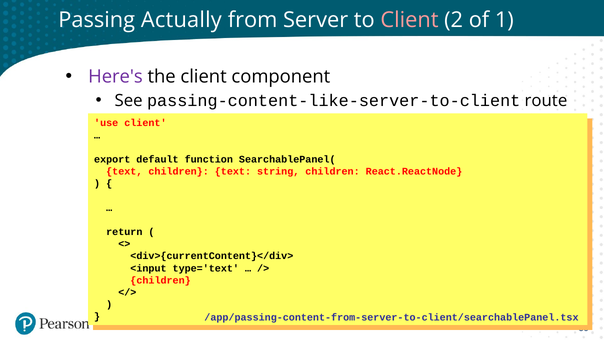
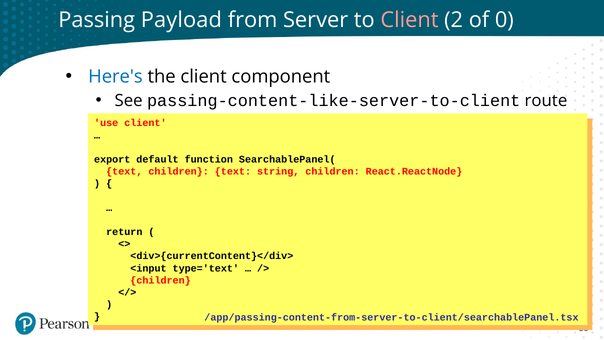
Actually: Actually -> Payload
1: 1 -> 0
Here's colour: purple -> blue
